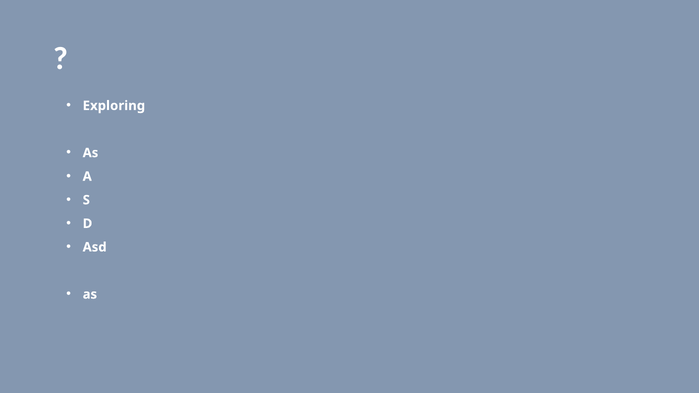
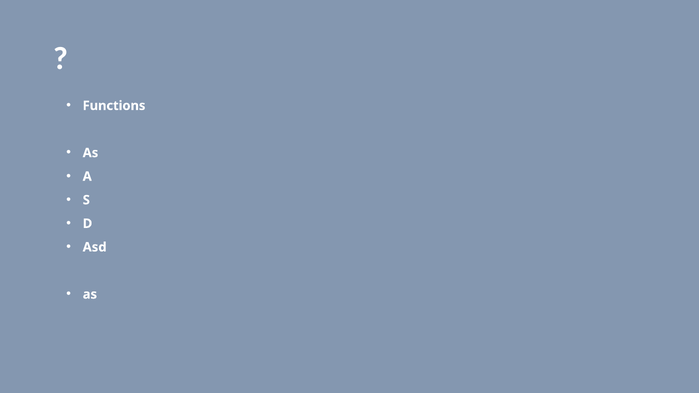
Exploring: Exploring -> Functions
